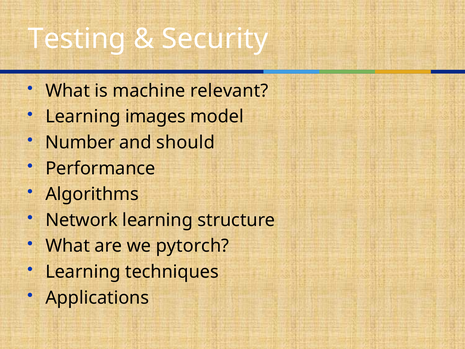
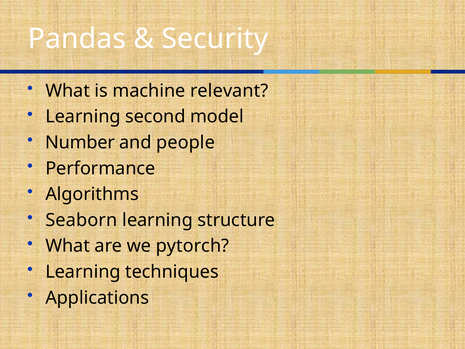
Testing: Testing -> Pandas
images: images -> second
should: should -> people
Network: Network -> Seaborn
